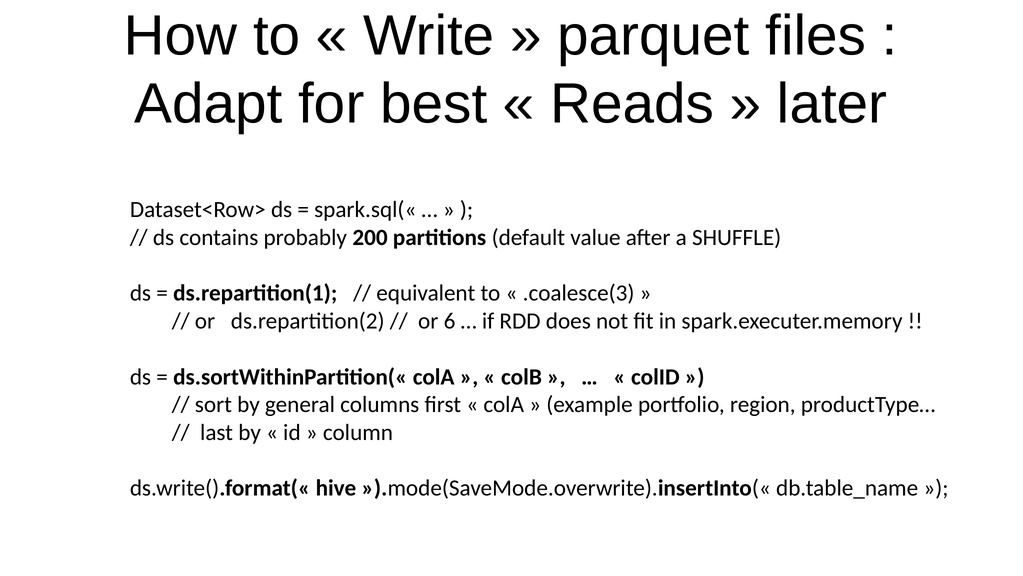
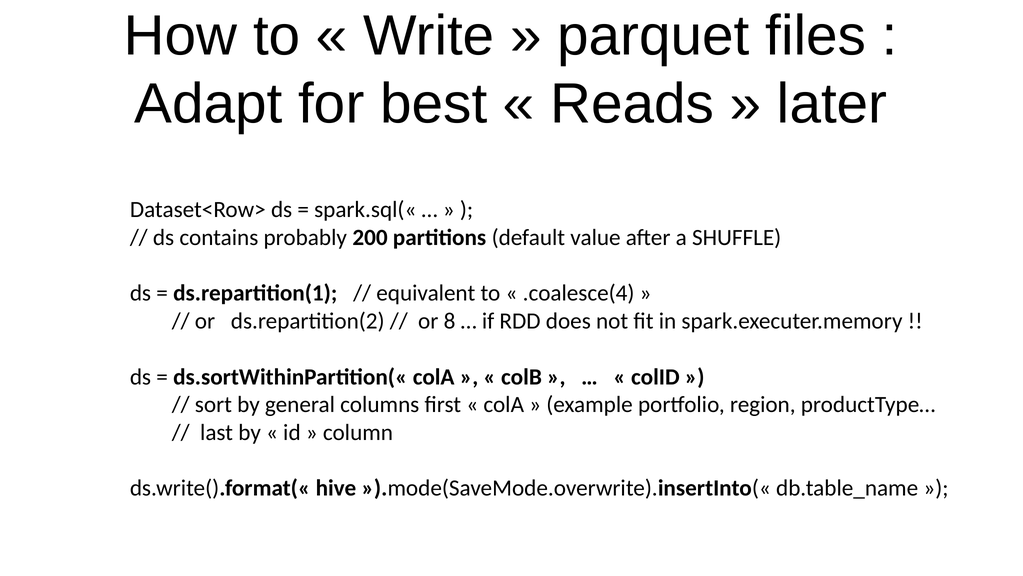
.coalesce(3: .coalesce(3 -> .coalesce(4
6: 6 -> 8
